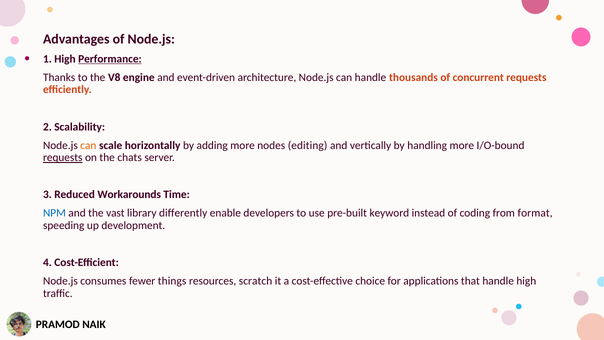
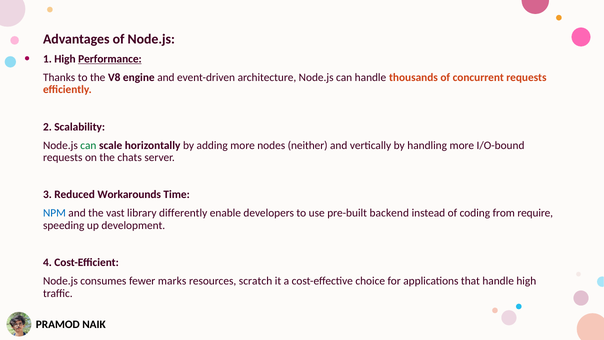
can at (88, 145) colour: orange -> green
editing: editing -> neither
requests at (63, 157) underline: present -> none
keyword: keyword -> backend
format: format -> require
things: things -> marks
